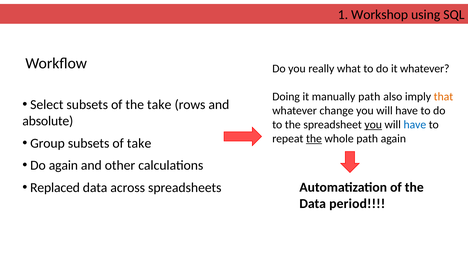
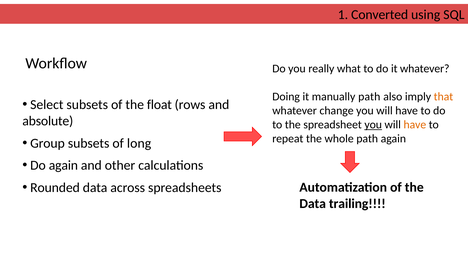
Workshop: Workshop -> Converted
the take: take -> float
have at (415, 125) colour: blue -> orange
the at (314, 139) underline: present -> none
of take: take -> long
Replaced: Replaced -> Rounded
period: period -> trailing
